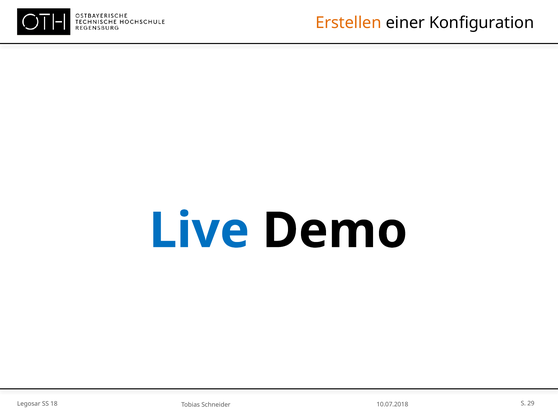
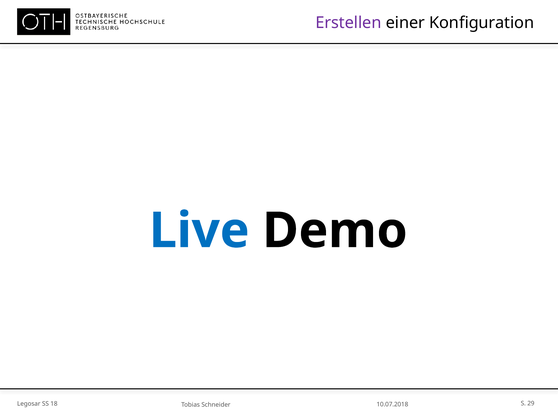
Erstellen colour: orange -> purple
